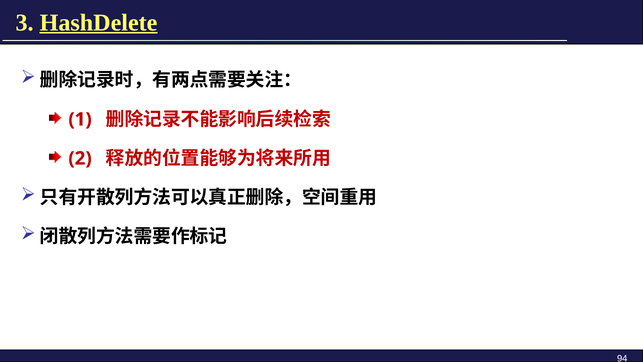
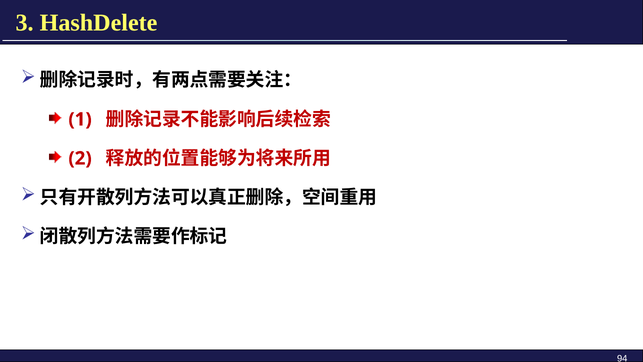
HashDelete underline: present -> none
